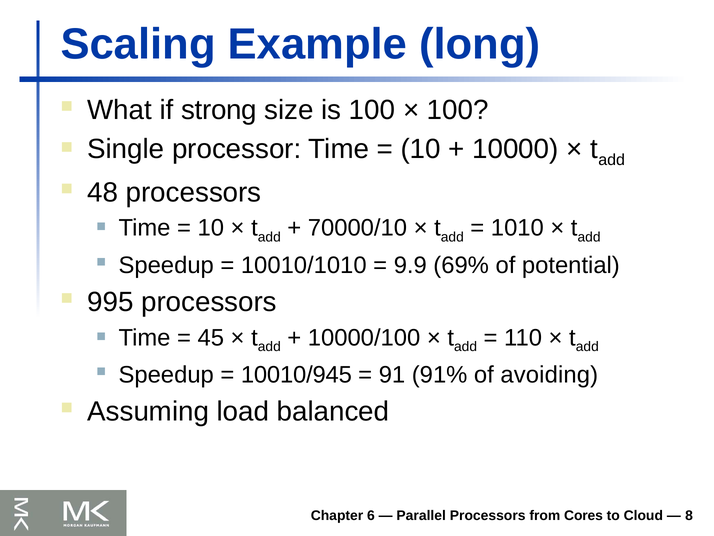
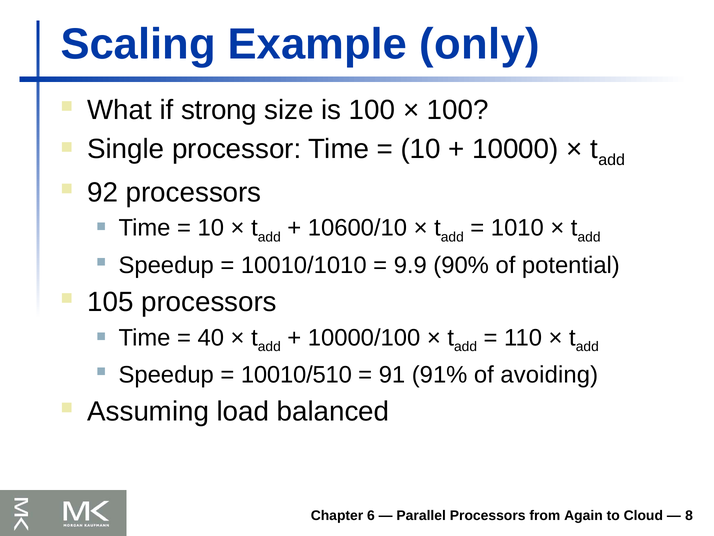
long: long -> only
48: 48 -> 92
70000/10: 70000/10 -> 10600/10
69%: 69% -> 90%
995: 995 -> 105
45: 45 -> 40
10010/945: 10010/945 -> 10010/510
Cores: Cores -> Again
